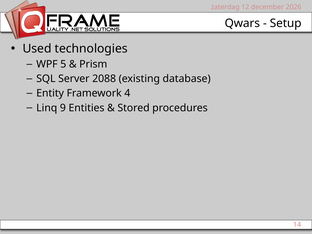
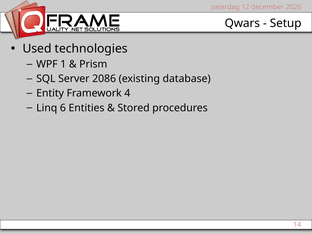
5: 5 -> 1
2088: 2088 -> 2086
9: 9 -> 6
